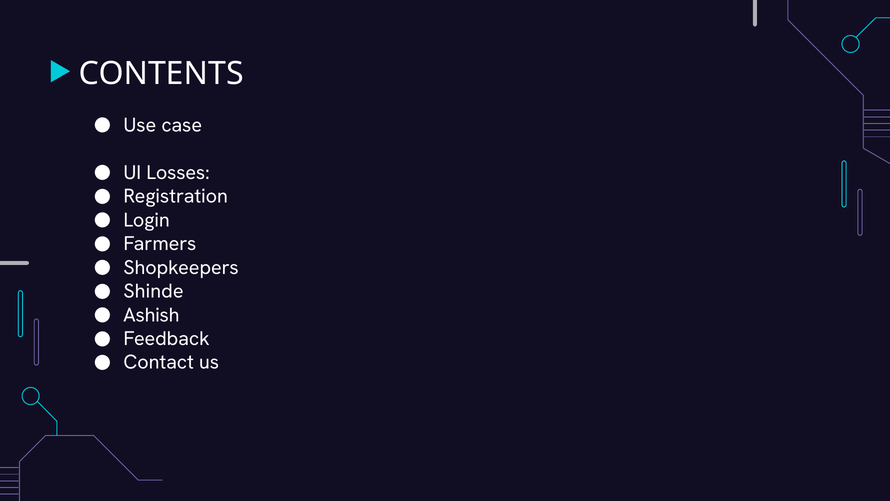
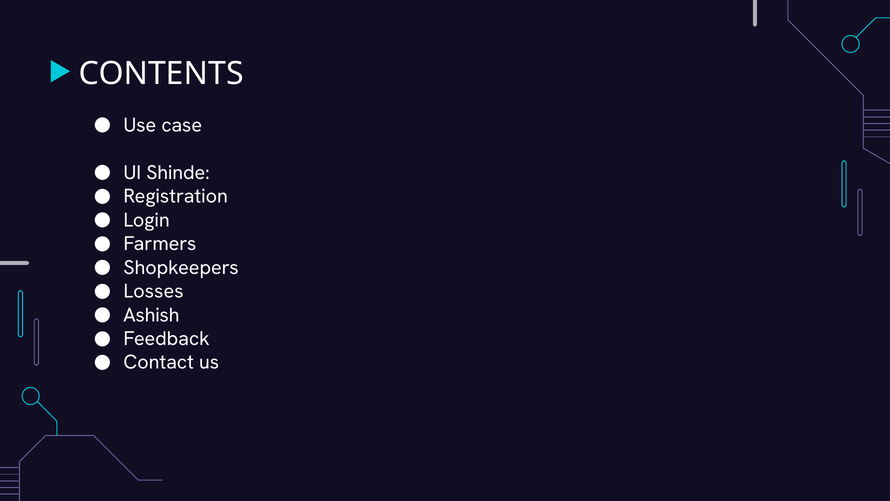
Losses: Losses -> Shinde
Shinde: Shinde -> Losses
